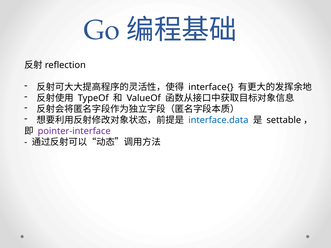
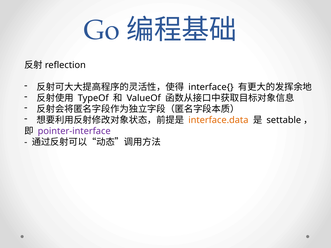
interface.data colour: blue -> orange
